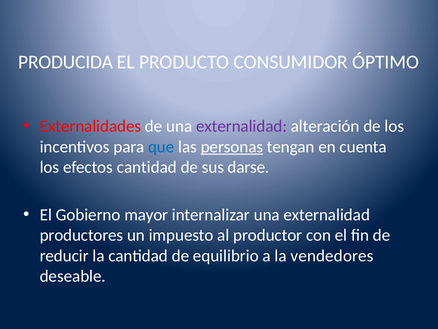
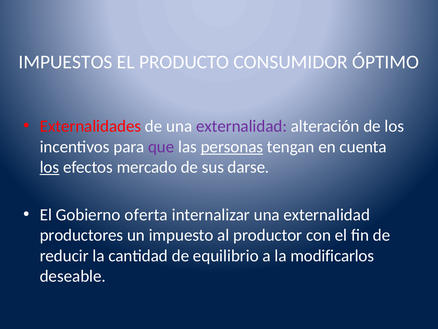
PRODUCIDA: PRODUCIDA -> IMPUESTOS
que colour: blue -> purple
los at (50, 167) underline: none -> present
efectos cantidad: cantidad -> mercado
mayor: mayor -> oferta
vendedores: vendedores -> modificarlos
